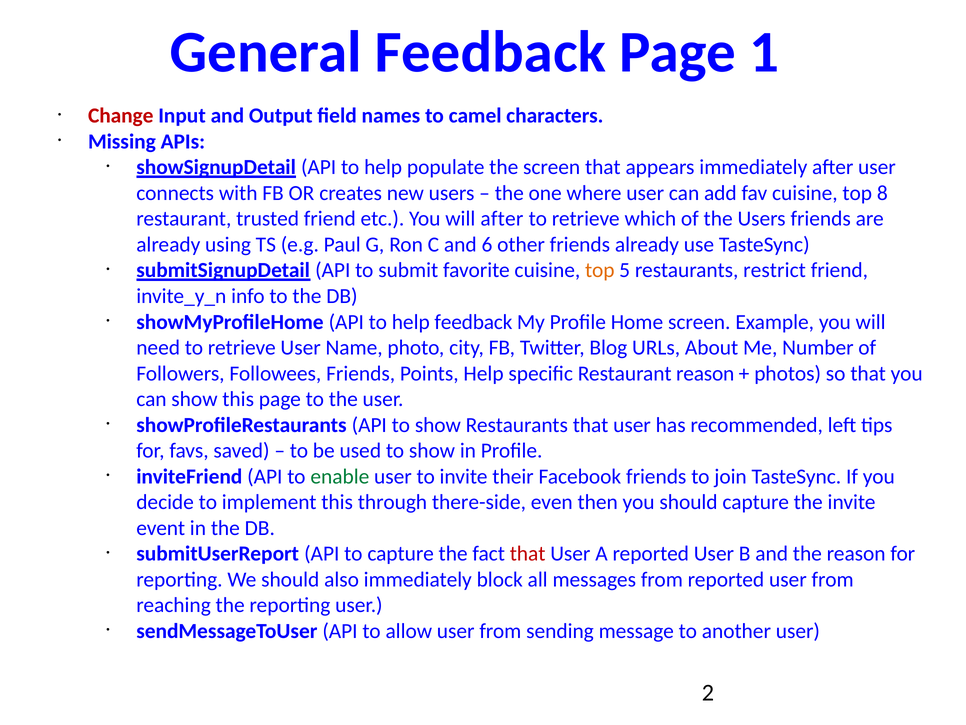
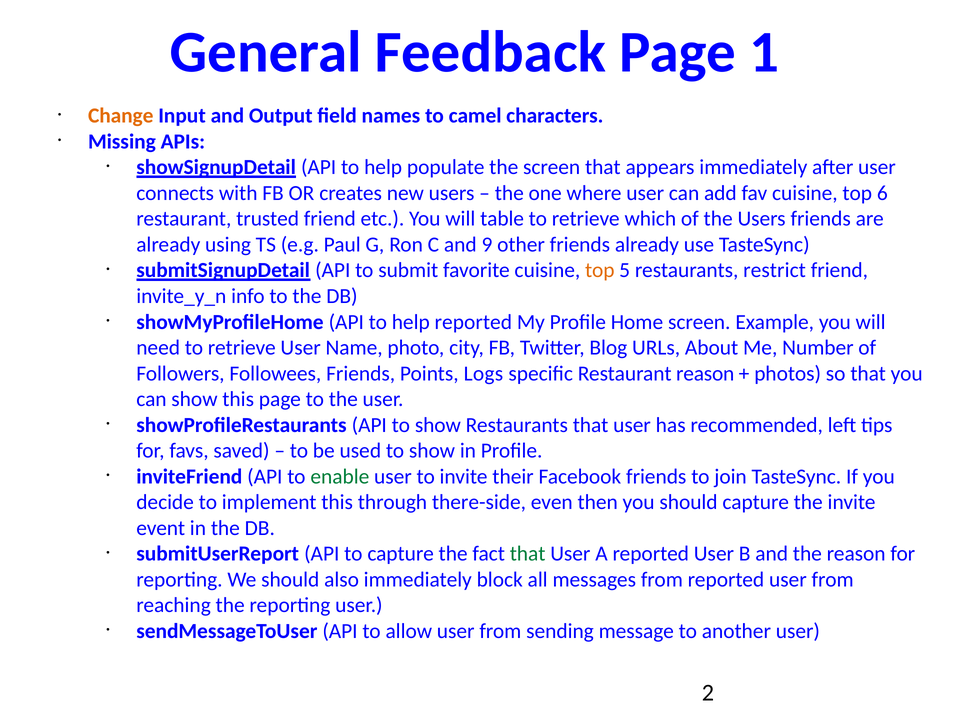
Change colour: red -> orange
8: 8 -> 6
will after: after -> table
6: 6 -> 9
help feedback: feedback -> reported
Points Help: Help -> Logs
that at (528, 553) colour: red -> green
